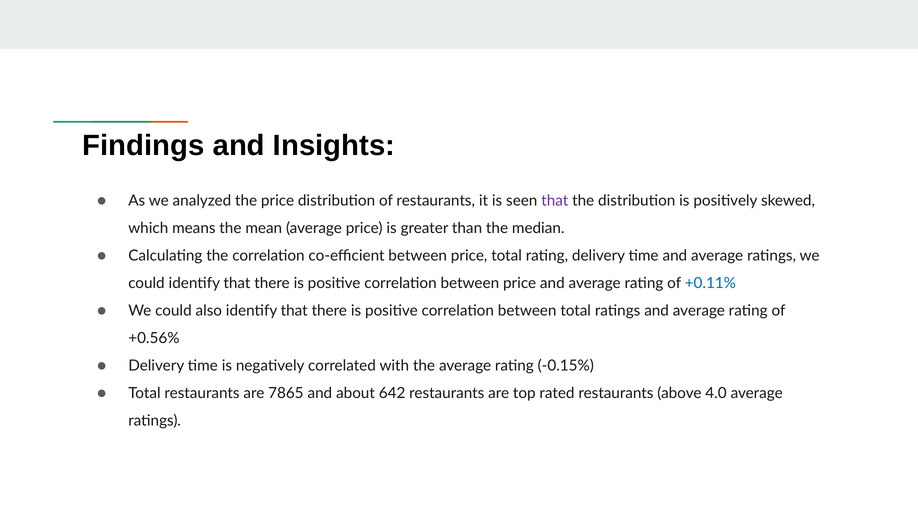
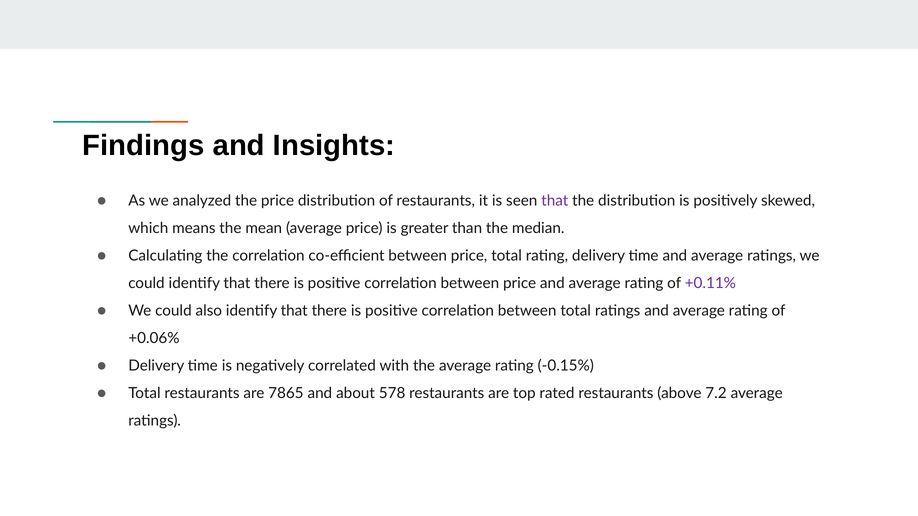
+0.11% colour: blue -> purple
+0.56%: +0.56% -> +0.06%
642: 642 -> 578
4.0: 4.0 -> 7.2
